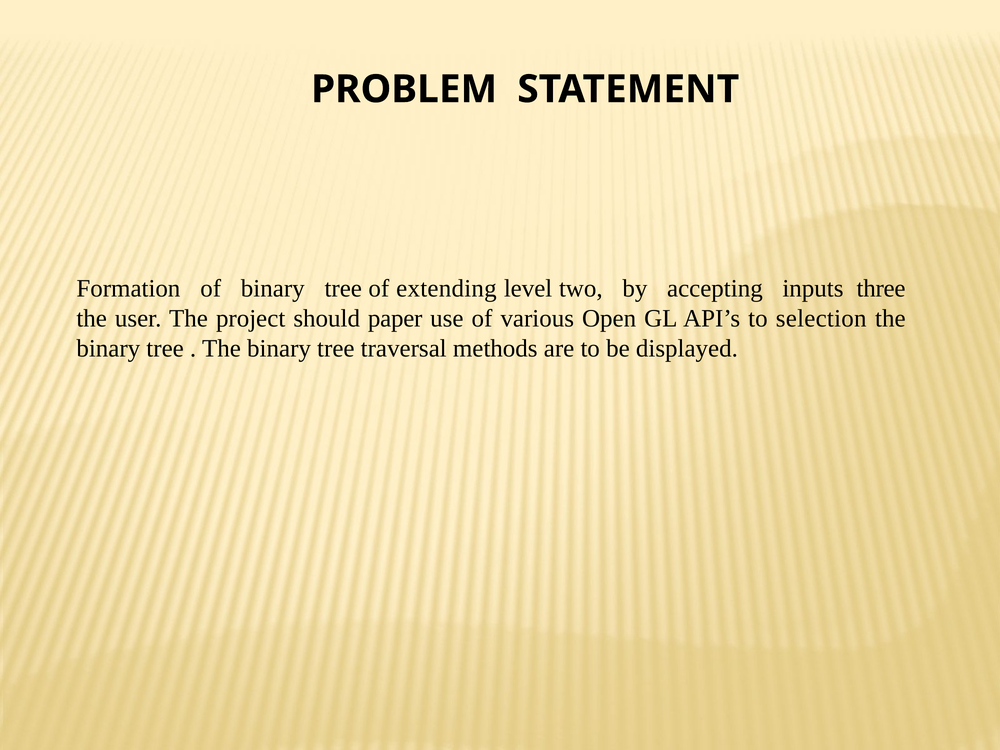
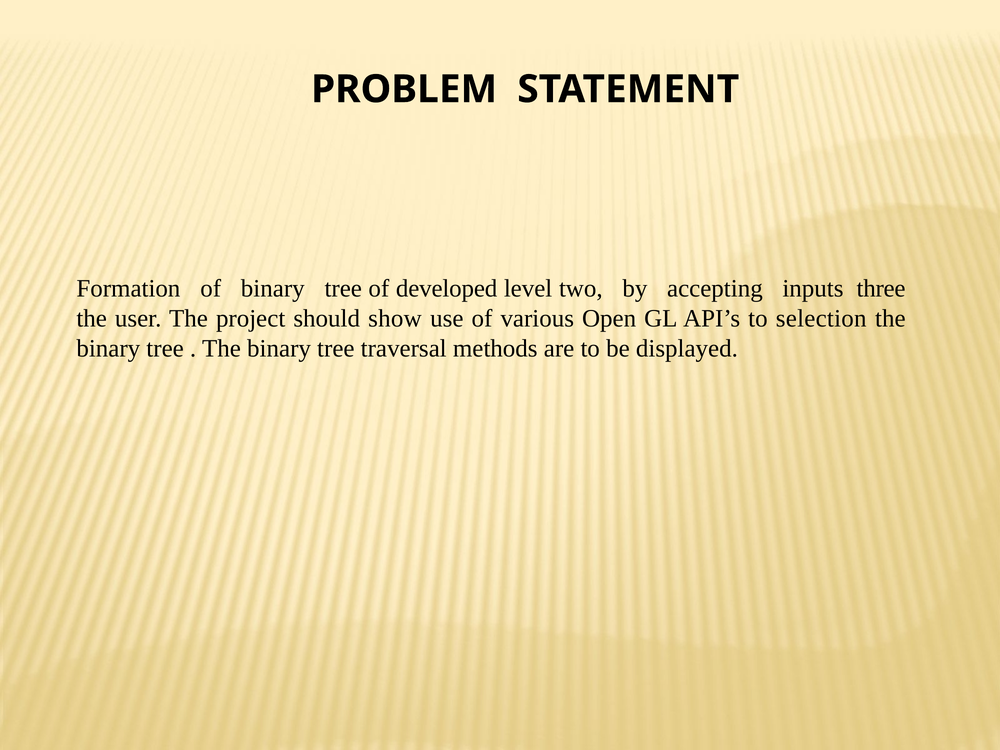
extending: extending -> developed
paper: paper -> show
